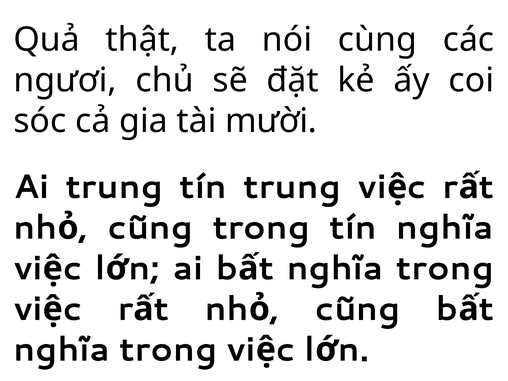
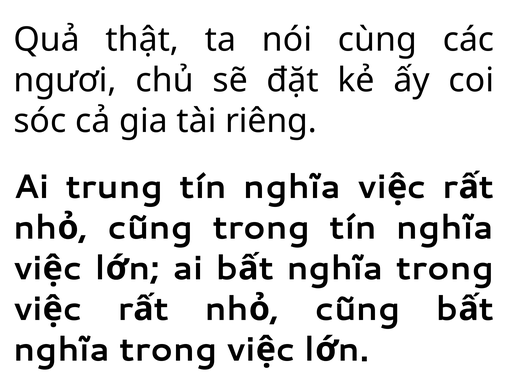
mười: mười -> riêng
trung tín trung: trung -> nghĩa
